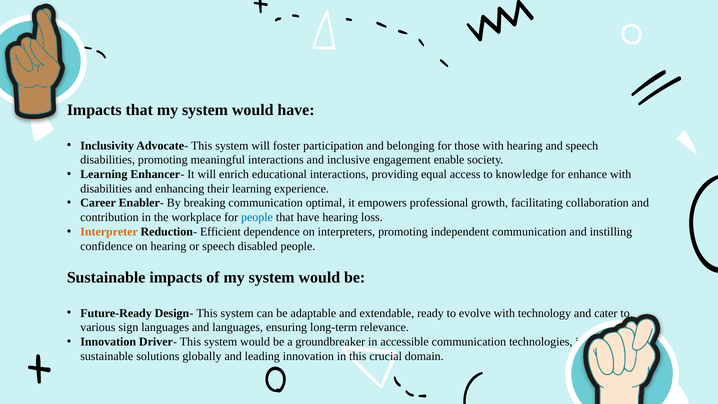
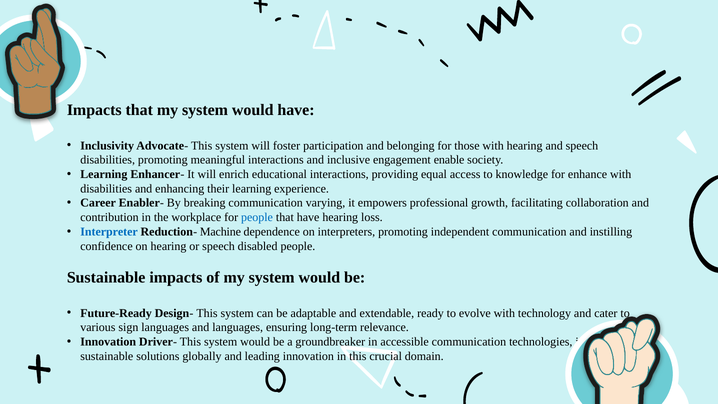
optimal: optimal -> varying
Interpreter colour: orange -> blue
Efficient: Efficient -> Machine
